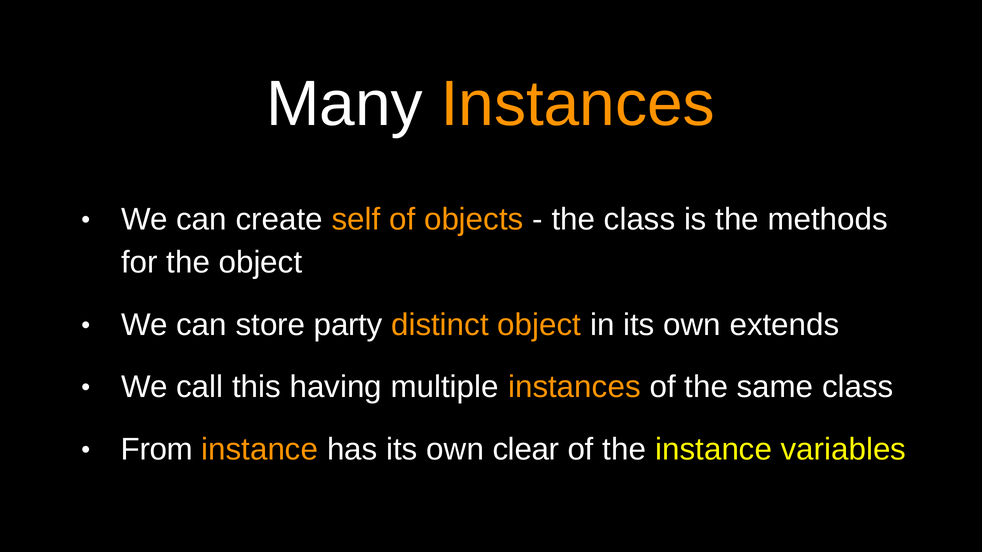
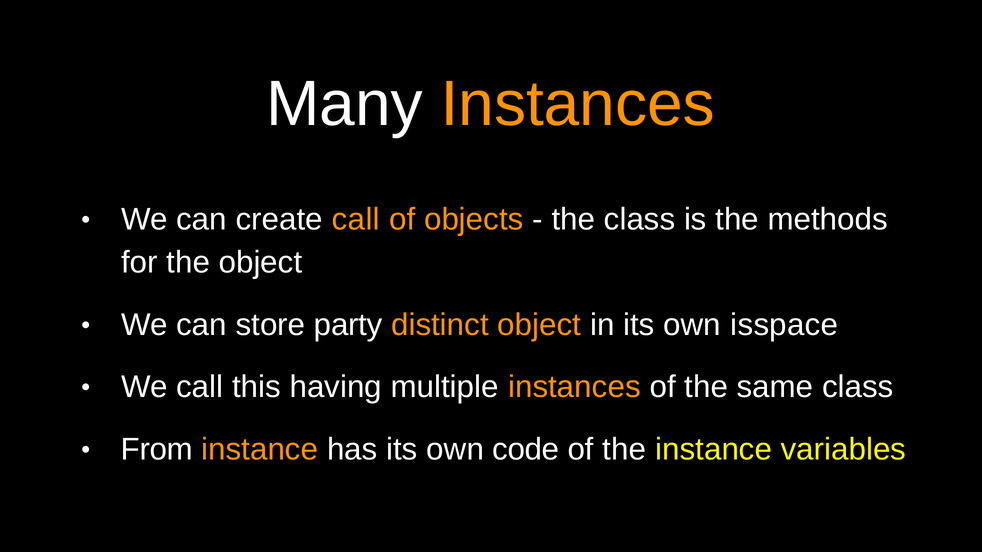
create self: self -> call
extends: extends -> isspace
clear: clear -> code
